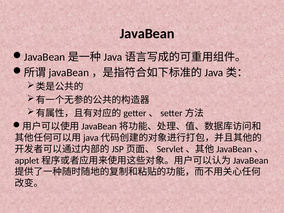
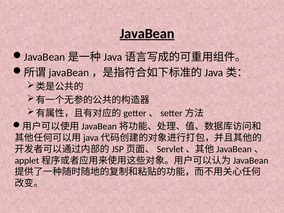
JavaBean underline: none -> present
